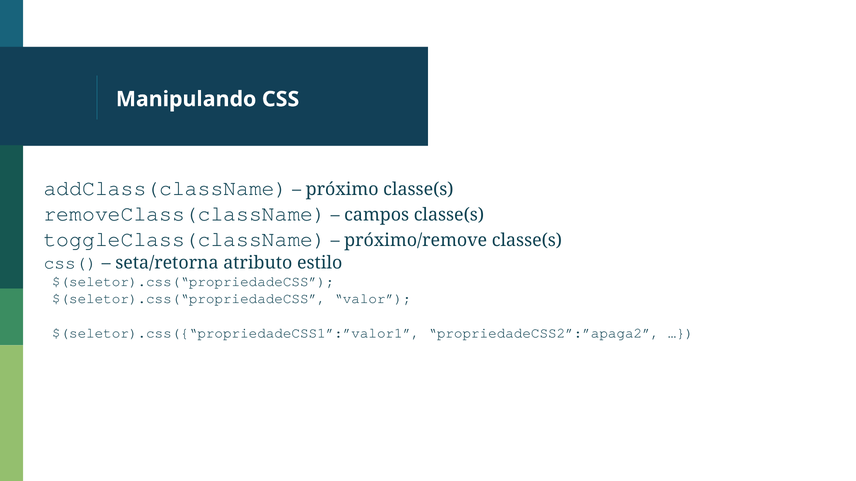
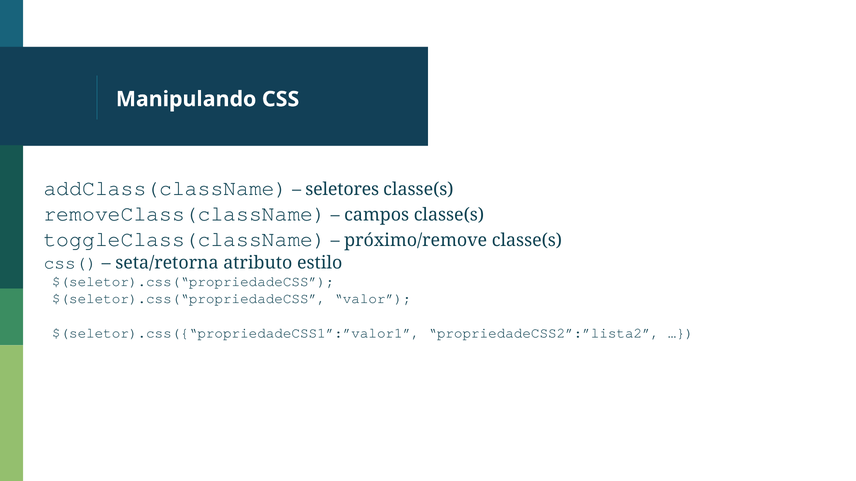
próximo: próximo -> seletores
propriedadeCSS2”:”apaga2: propriedadeCSS2”:”apaga2 -> propriedadeCSS2”:”lista2
